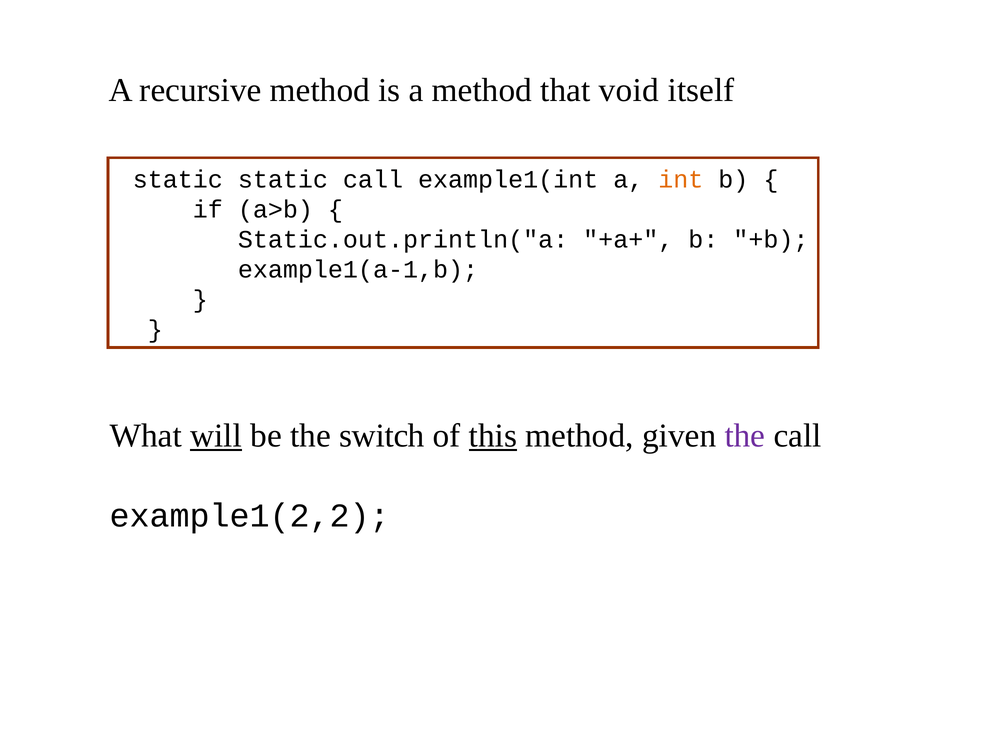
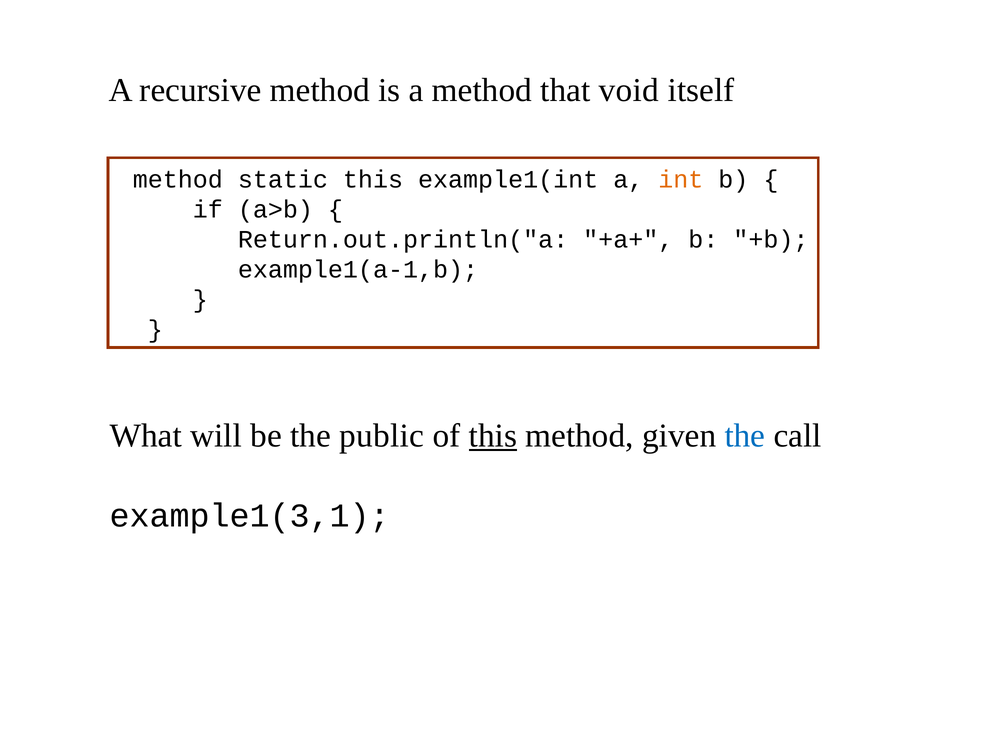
static at (178, 180): static -> method
static call: call -> this
Static.out.println("a: Static.out.println("a -> Return.out.println("a
will underline: present -> none
switch: switch -> public
the at (745, 436) colour: purple -> blue
example1(2,2: example1(2,2 -> example1(3,1
